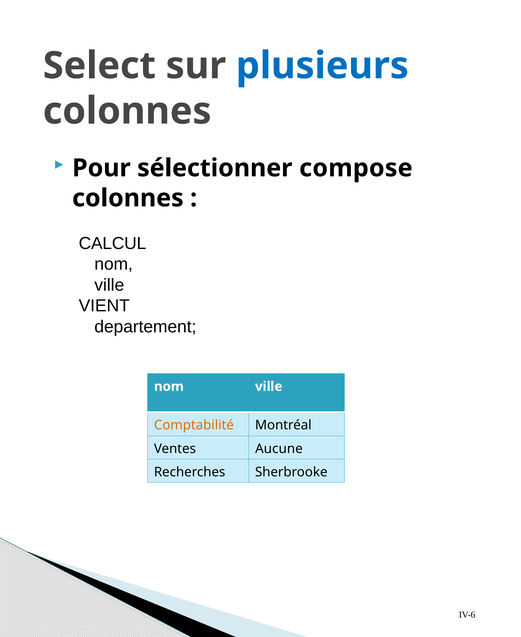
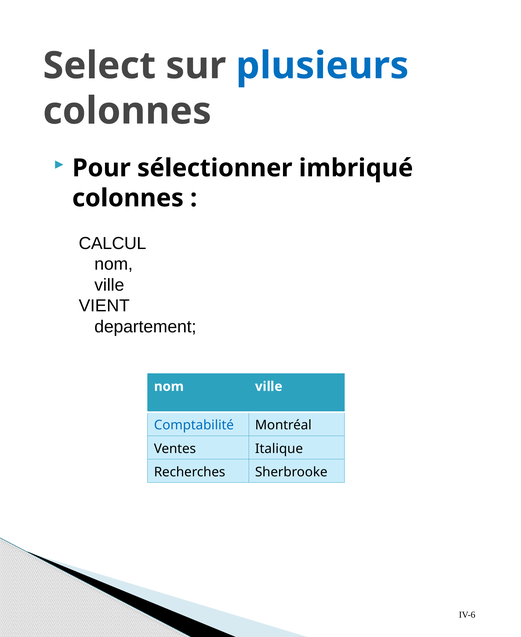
compose: compose -> imbriqué
Comptabilité colour: orange -> blue
Aucune: Aucune -> Italique
